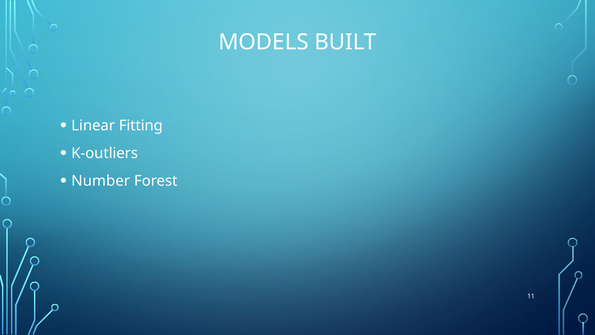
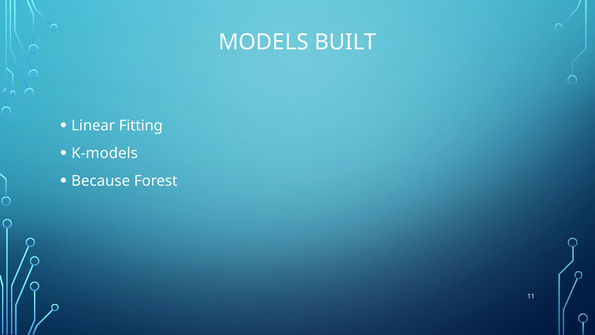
K-outliers: K-outliers -> K-models
Number: Number -> Because
